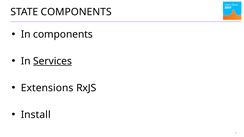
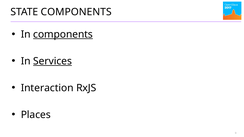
components at (63, 34) underline: none -> present
Extensions: Extensions -> Interaction
Install: Install -> Places
